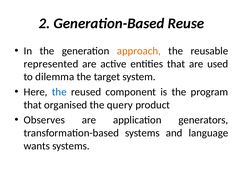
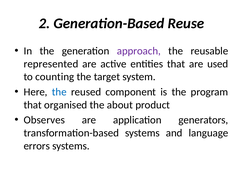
approach colour: orange -> purple
dilemma: dilemma -> counting
query: query -> about
wants: wants -> errors
